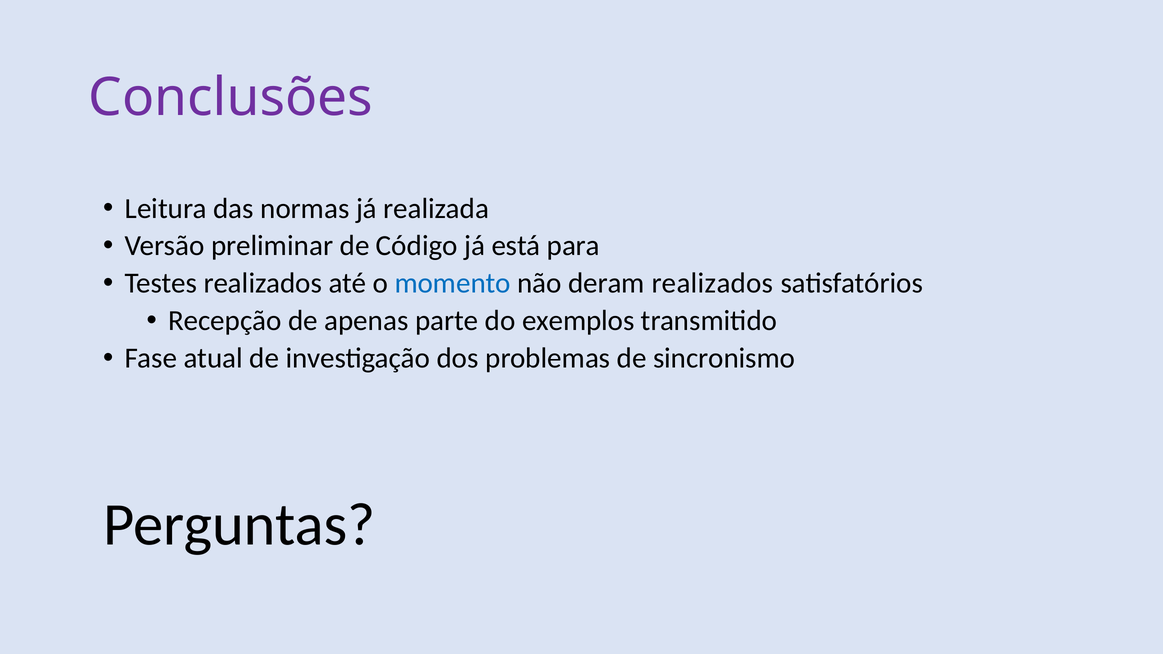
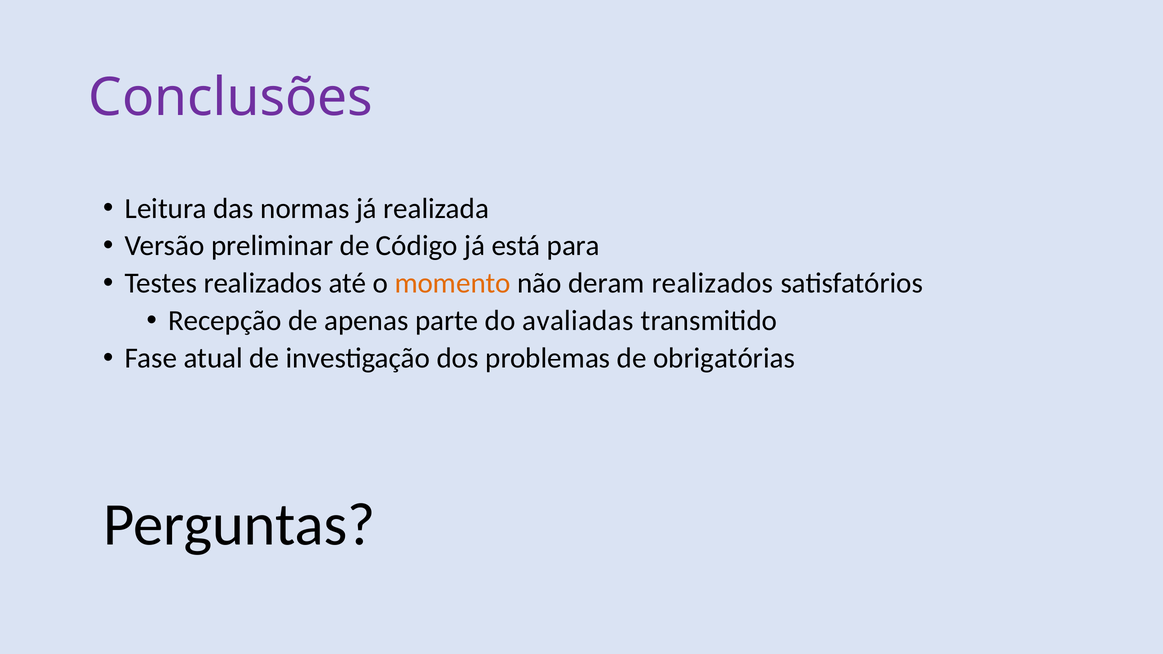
momento colour: blue -> orange
exemplos: exemplos -> avaliadas
sincronismo: sincronismo -> obrigatórias
